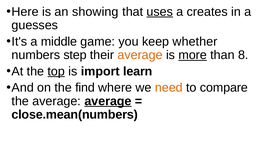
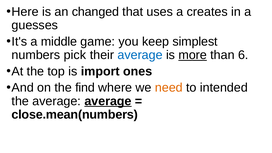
showing: showing -> changed
uses underline: present -> none
whether: whether -> simplest
step: step -> pick
average at (140, 55) colour: orange -> blue
8: 8 -> 6
top underline: present -> none
learn: learn -> ones
compare: compare -> intended
